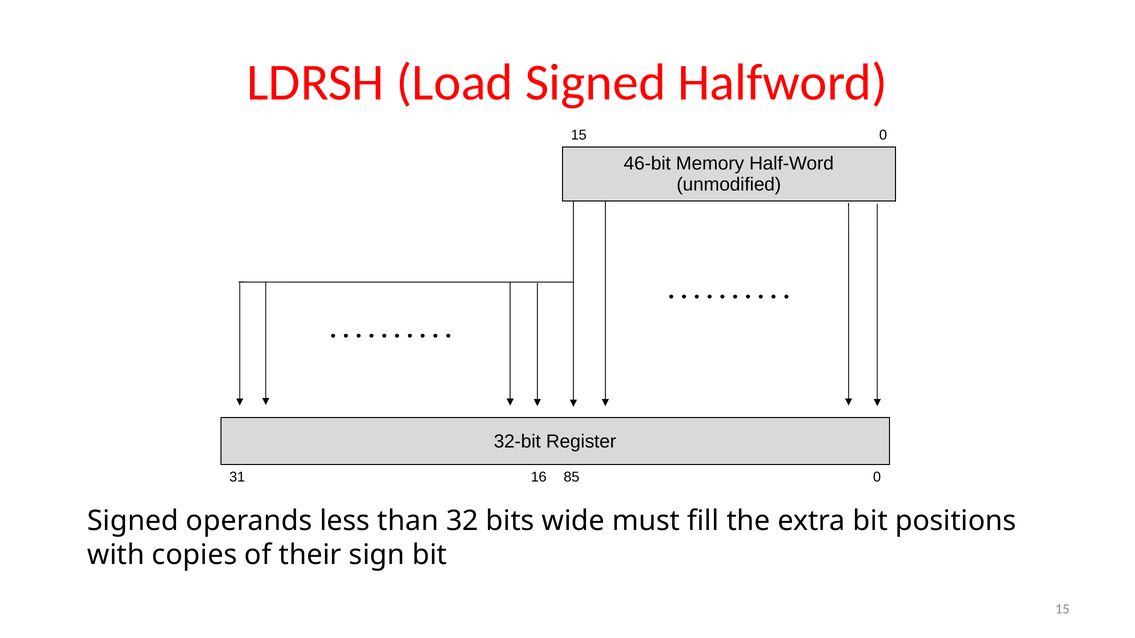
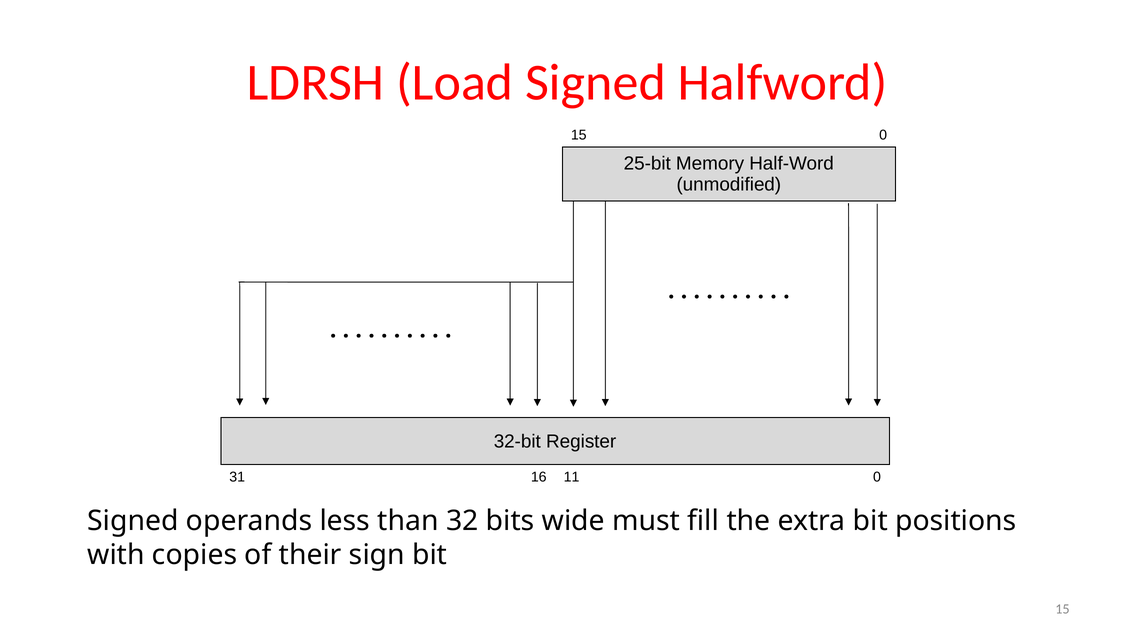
46-bit: 46-bit -> 25-bit
85: 85 -> 11
